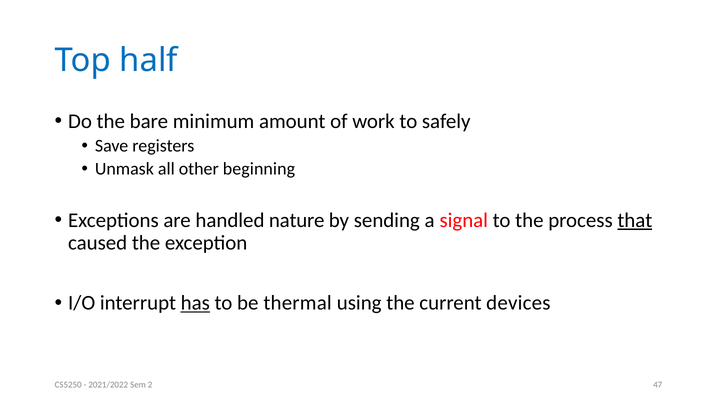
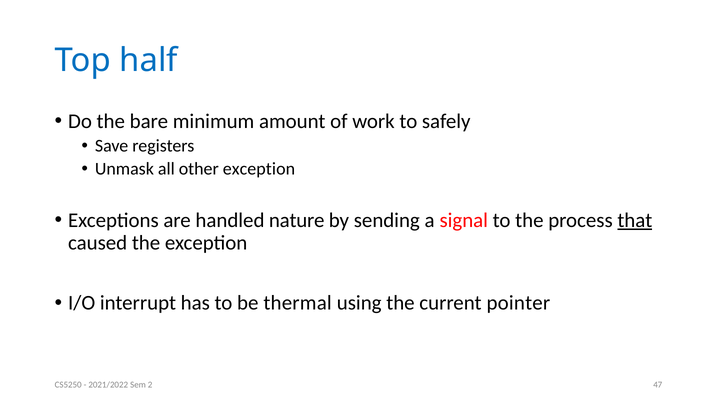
other beginning: beginning -> exception
has underline: present -> none
devices: devices -> pointer
